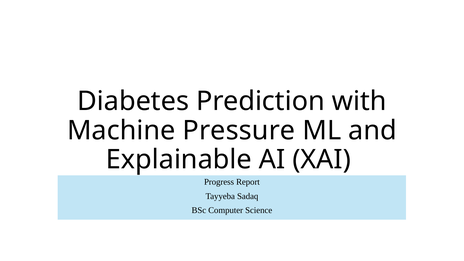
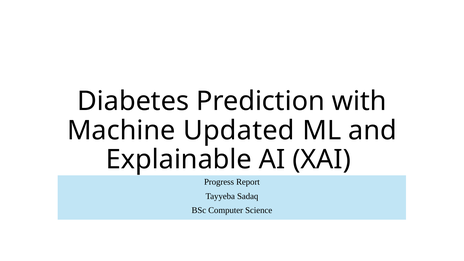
Pressure: Pressure -> Updated
